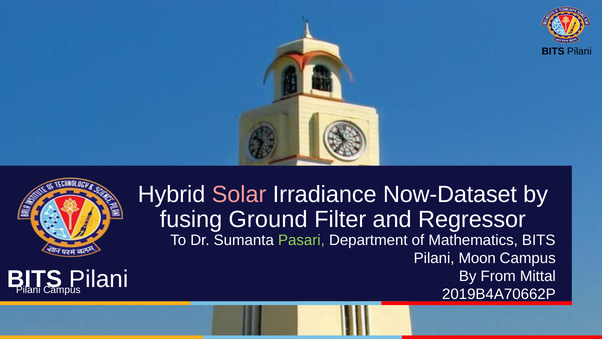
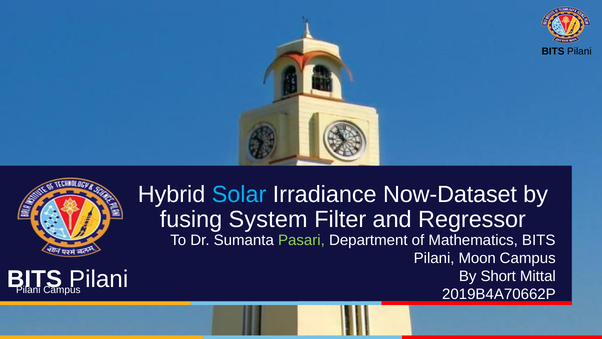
Solar colour: pink -> light blue
Ground: Ground -> System
From: From -> Short
